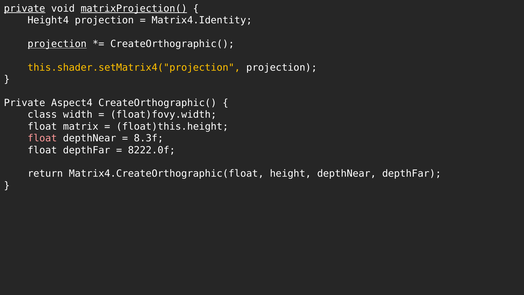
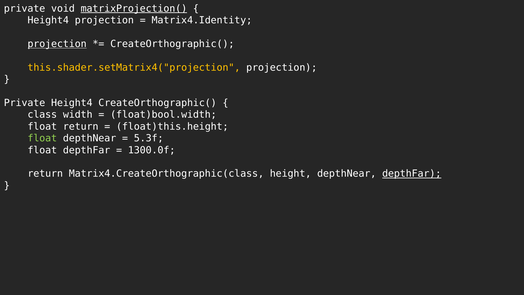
private at (25, 9) underline: present -> none
Private Aspect4: Aspect4 -> Height4
float)fovy.width: float)fovy.width -> float)bool.width
float matrix: matrix -> return
float at (42, 138) colour: pink -> light green
8.3f: 8.3f -> 5.3f
8222.0f: 8222.0f -> 1300.0f
Matrix4.CreateOrthographic(float: Matrix4.CreateOrthographic(float -> Matrix4.CreateOrthographic(class
depthFar at (412, 174) underline: none -> present
